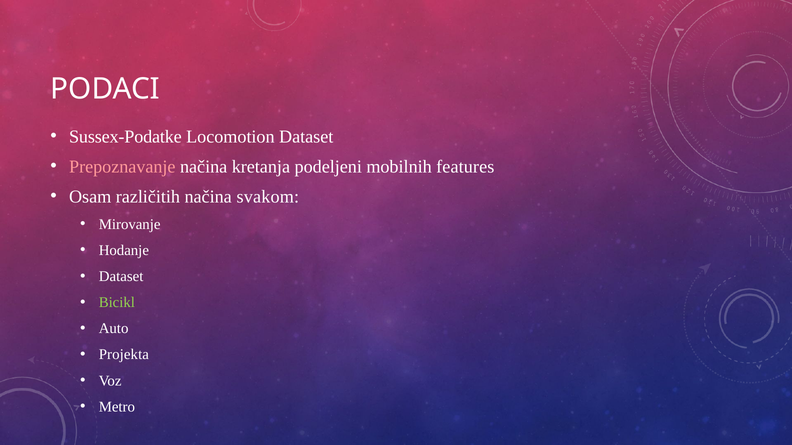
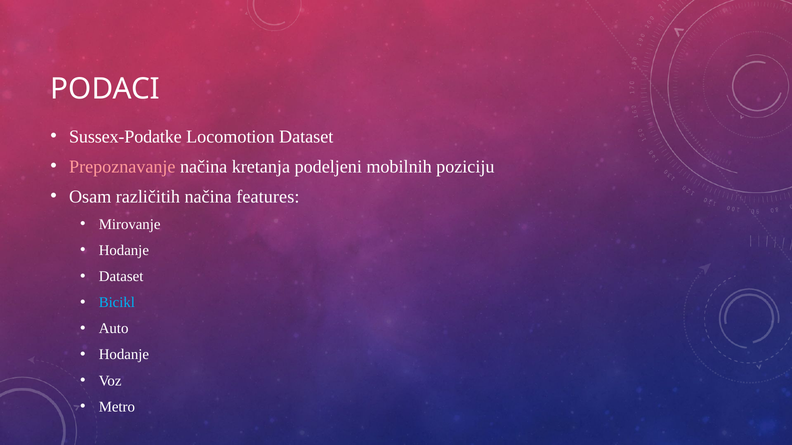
features: features -> poziciju
svakom: svakom -> features
Bicikl colour: light green -> light blue
Projekta at (124, 355): Projekta -> Hodanje
